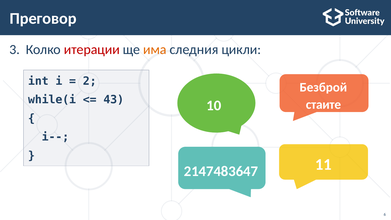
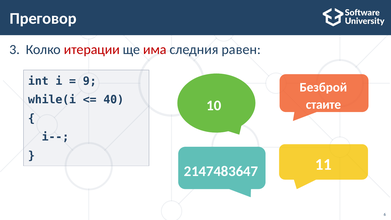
има colour: orange -> red
цикли: цикли -> равен
2: 2 -> 9
43: 43 -> 40
